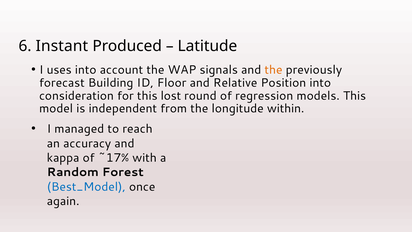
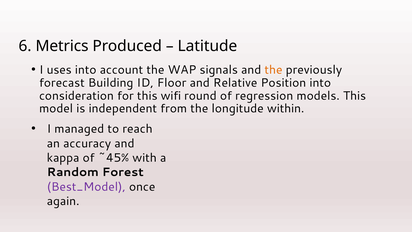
Instant: Instant -> Metrics
lost: lost -> wifi
~17%: ~17% -> ~45%
Best_Model colour: blue -> purple
